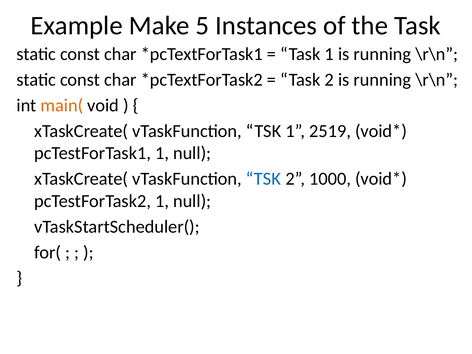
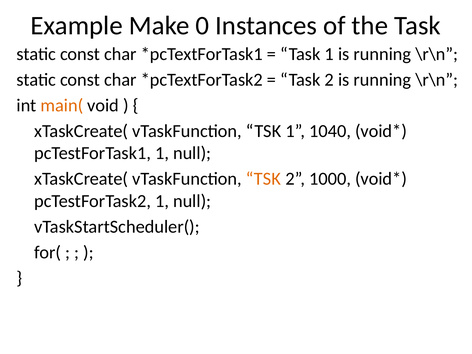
5: 5 -> 0
2519: 2519 -> 1040
TSK at (264, 179) colour: blue -> orange
